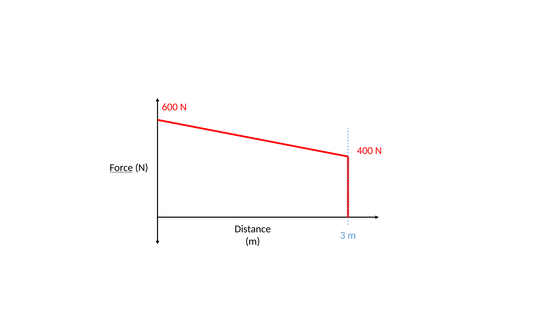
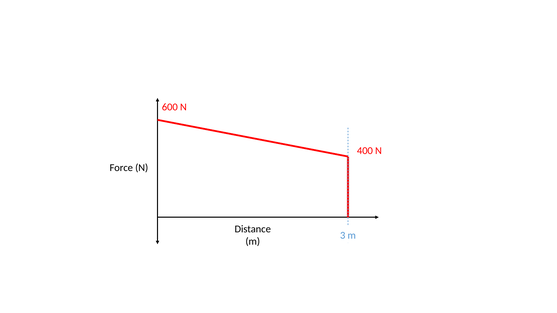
Force underline: present -> none
